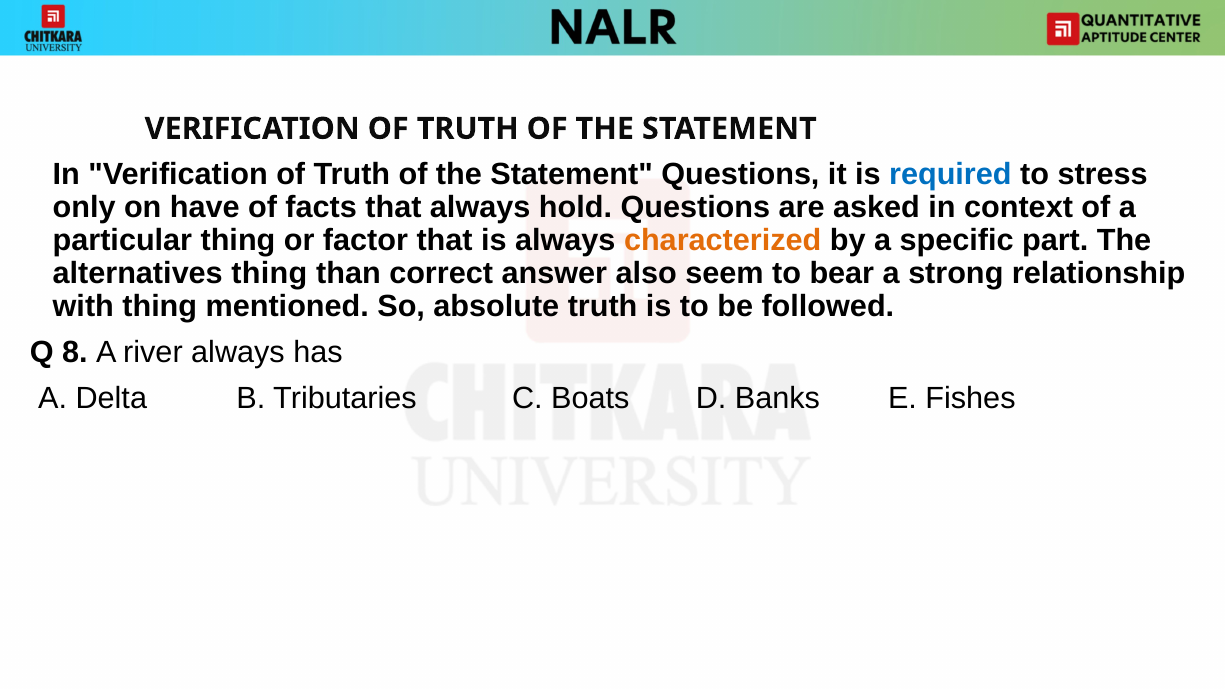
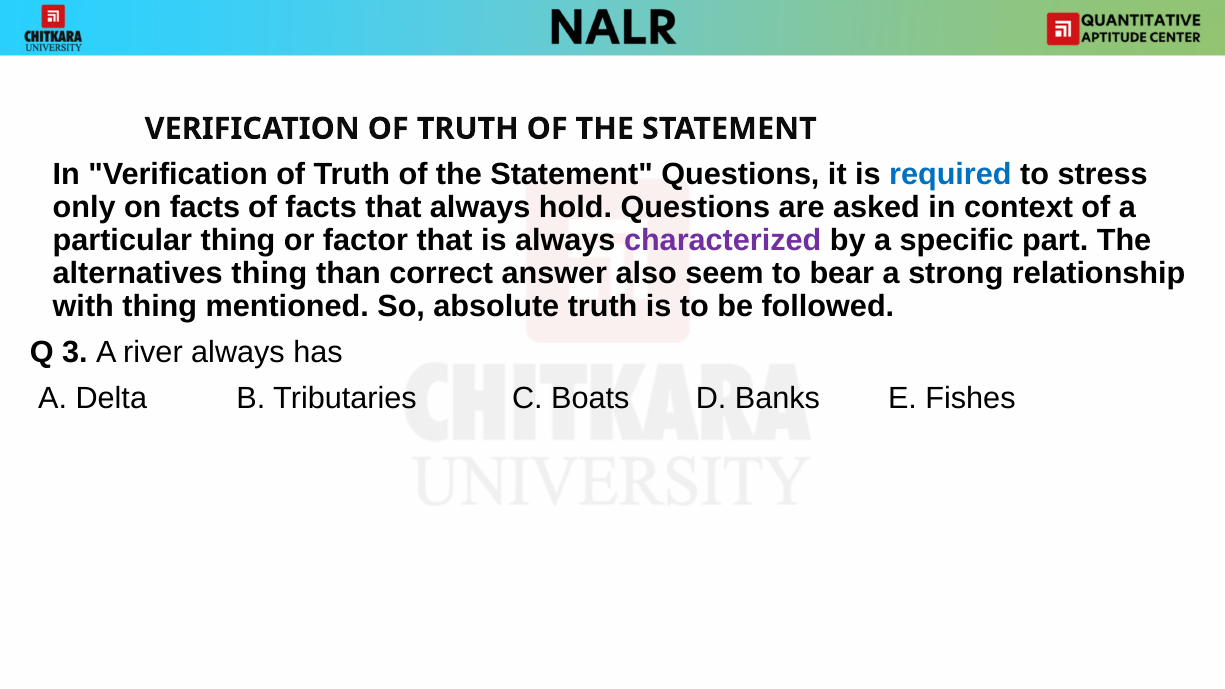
on have: have -> facts
characterized colour: orange -> purple
8: 8 -> 3
